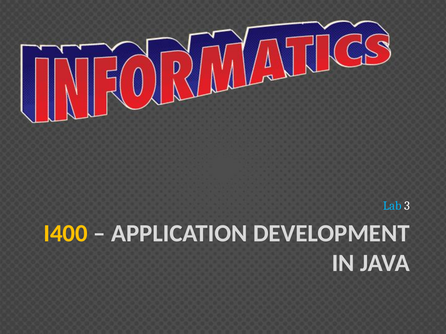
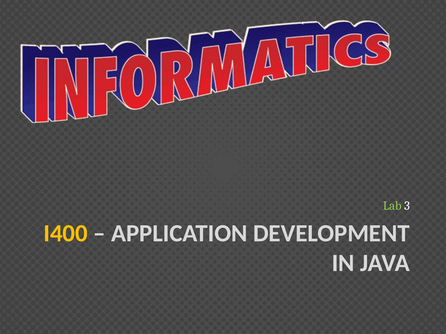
Lab colour: light blue -> light green
